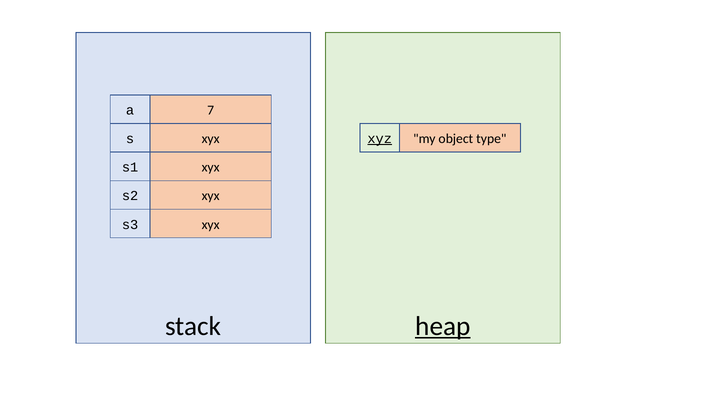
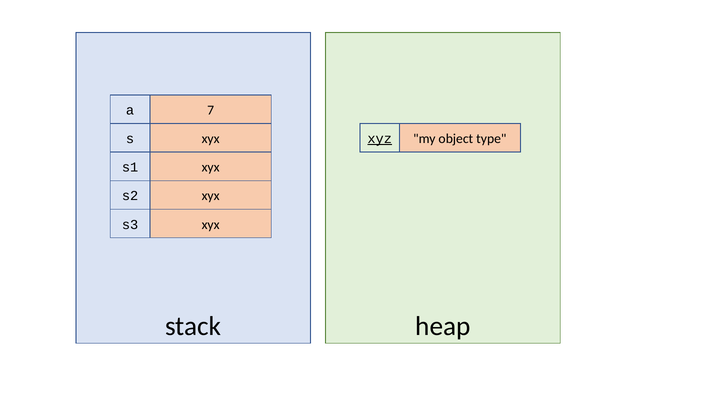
heap underline: present -> none
